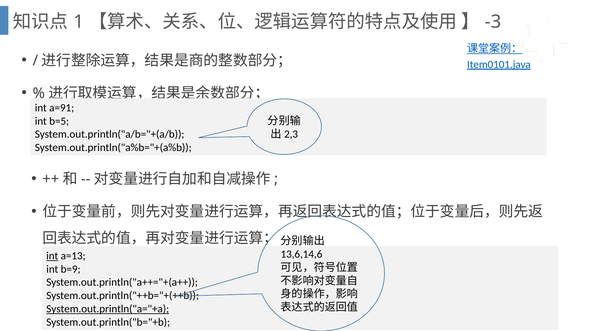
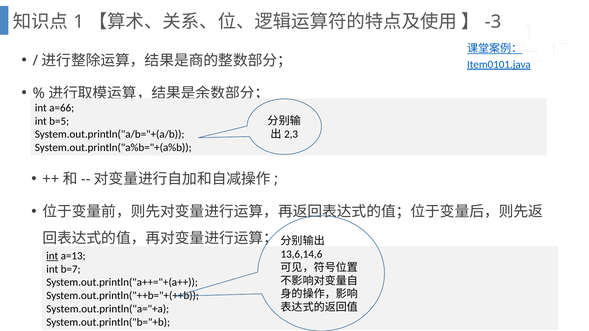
a=91: a=91 -> a=66
b=9: b=9 -> b=7
System.out.println("a="+a underline: present -> none
